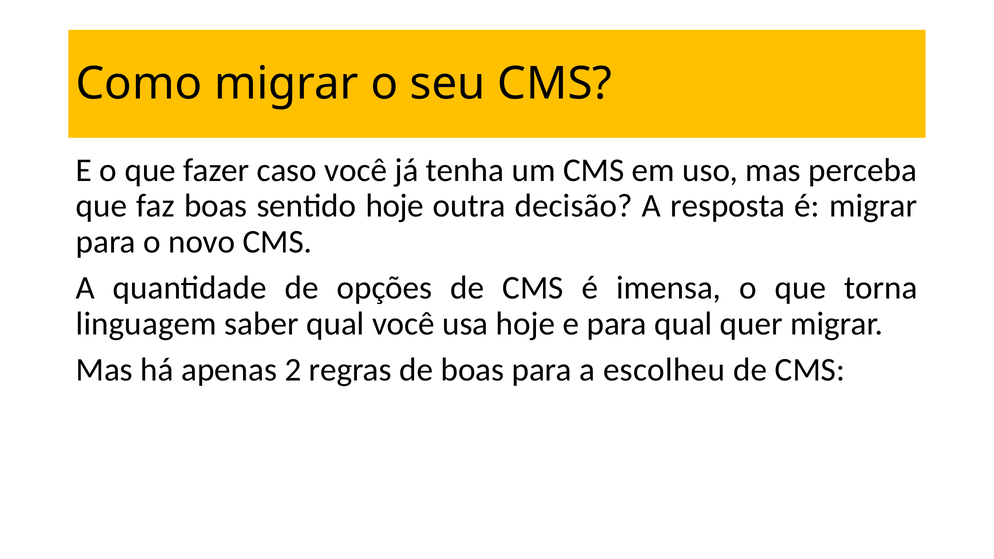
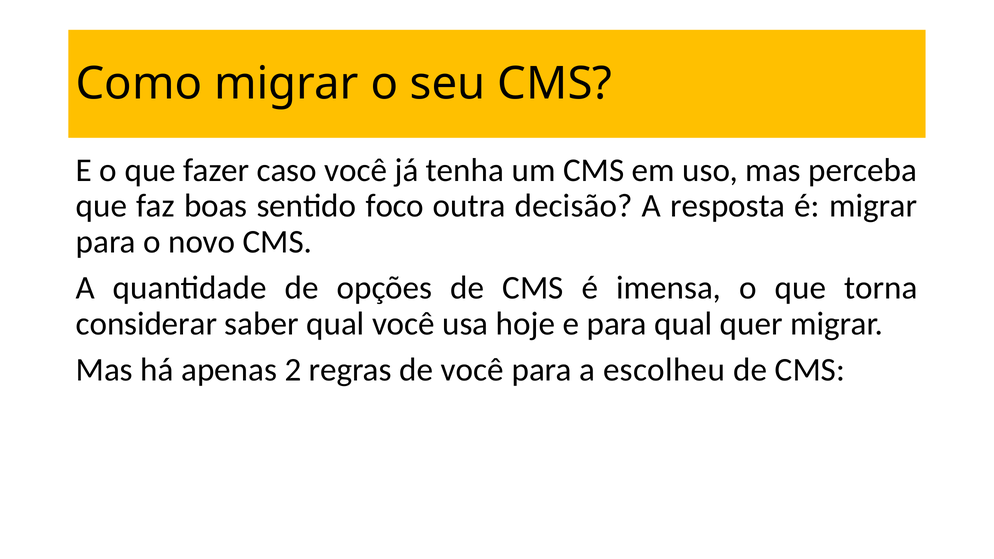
sentido hoje: hoje -> foco
linguagem: linguagem -> considerar
de boas: boas -> você
